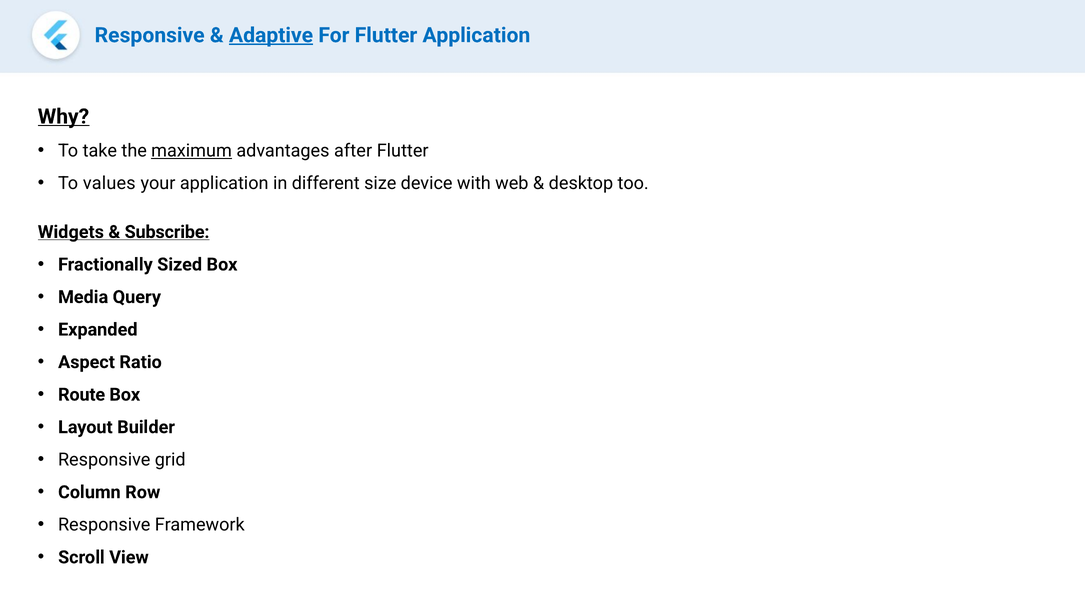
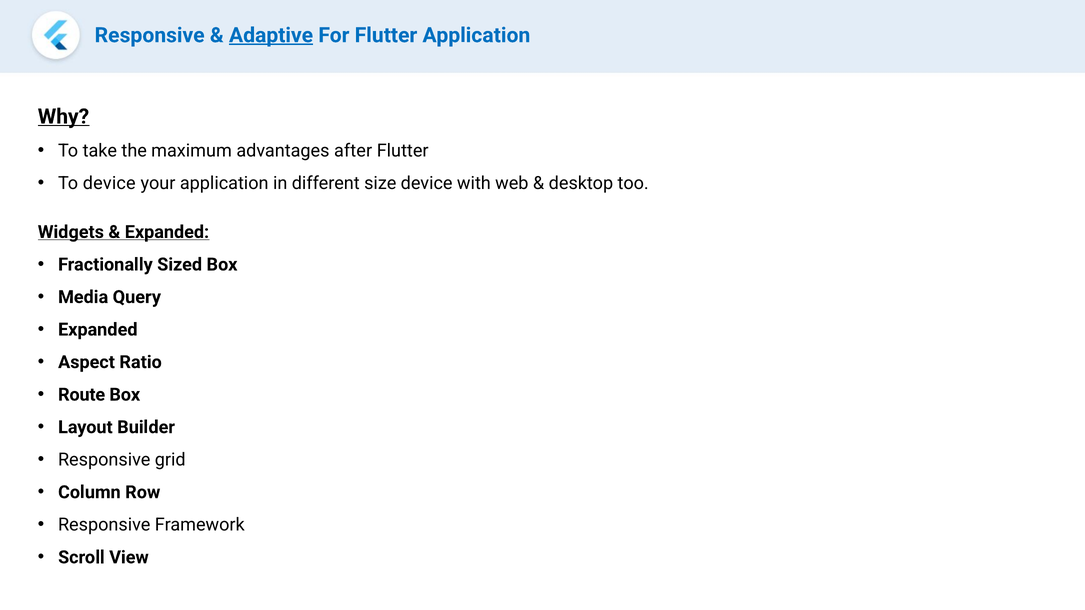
maximum underline: present -> none
To values: values -> device
Subscribe at (167, 232): Subscribe -> Expanded
